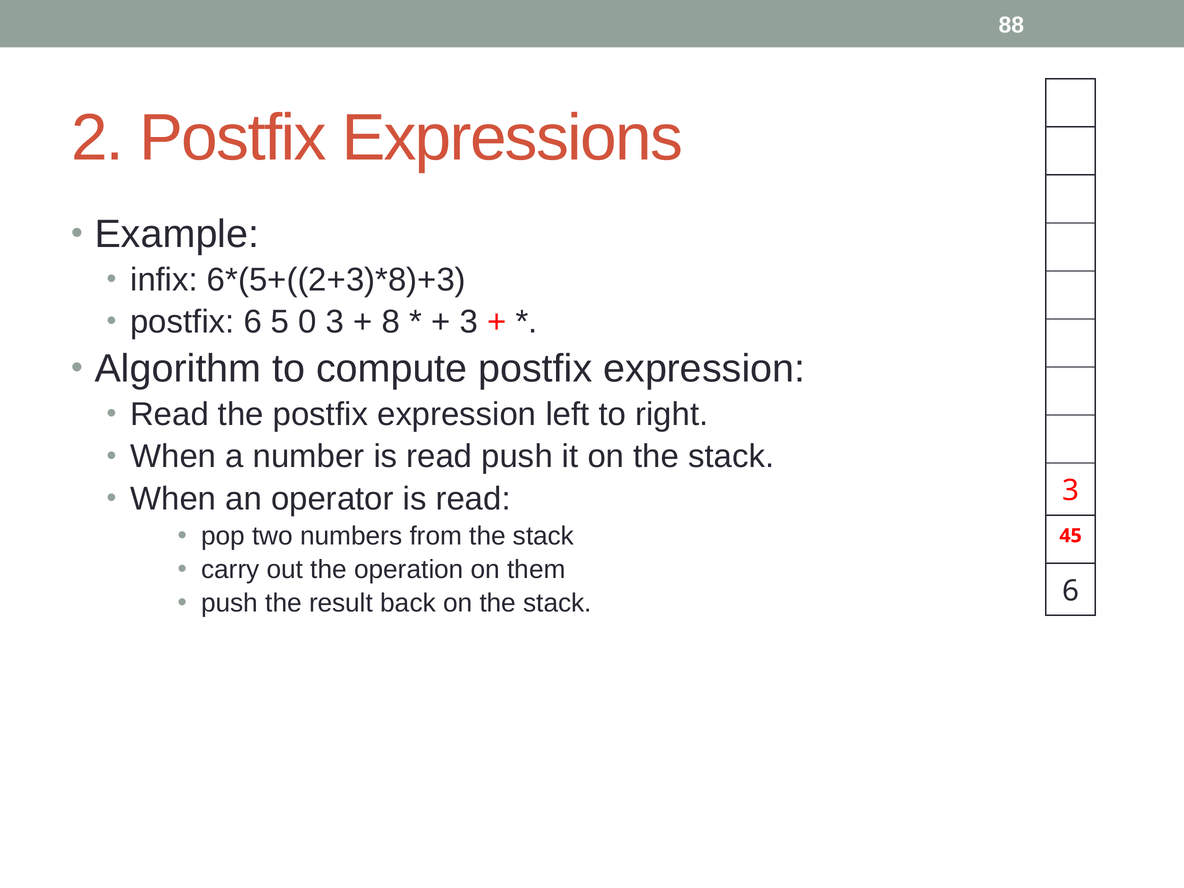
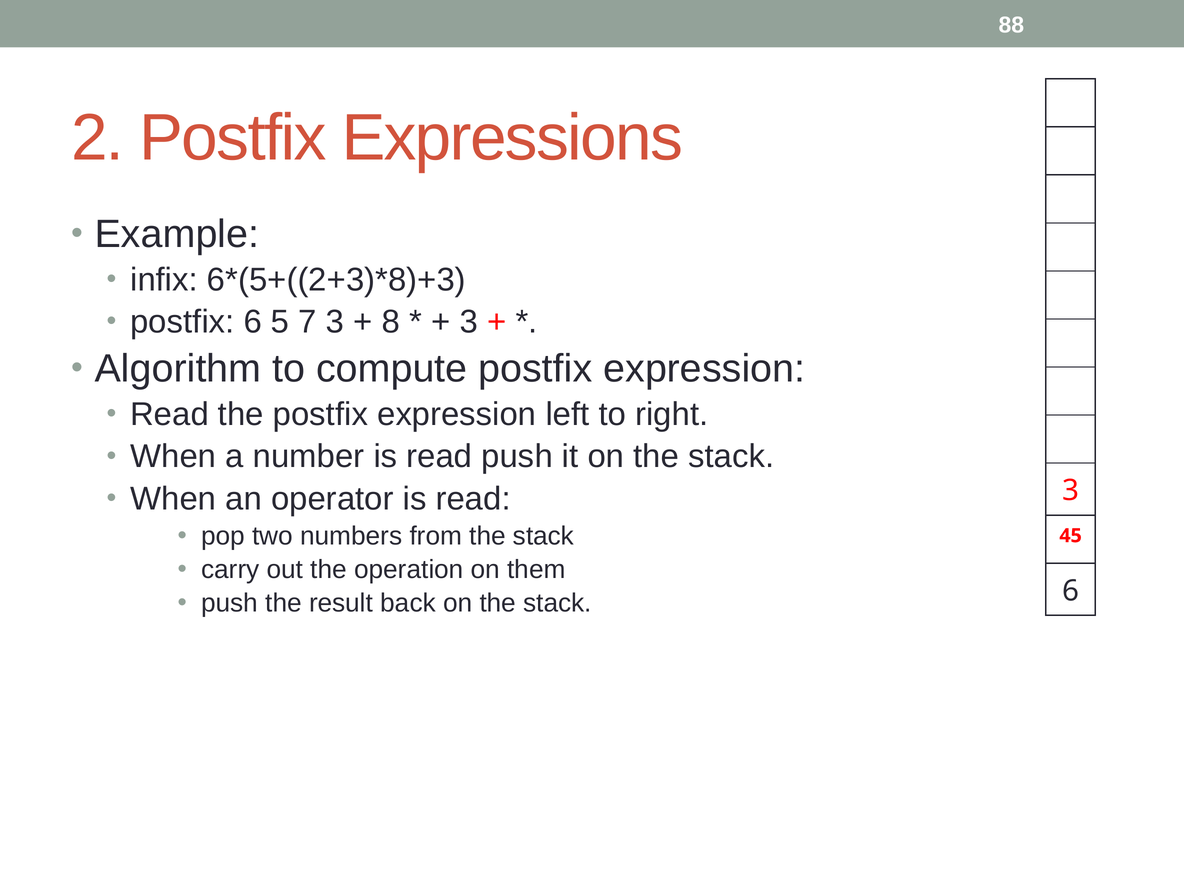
0: 0 -> 7
